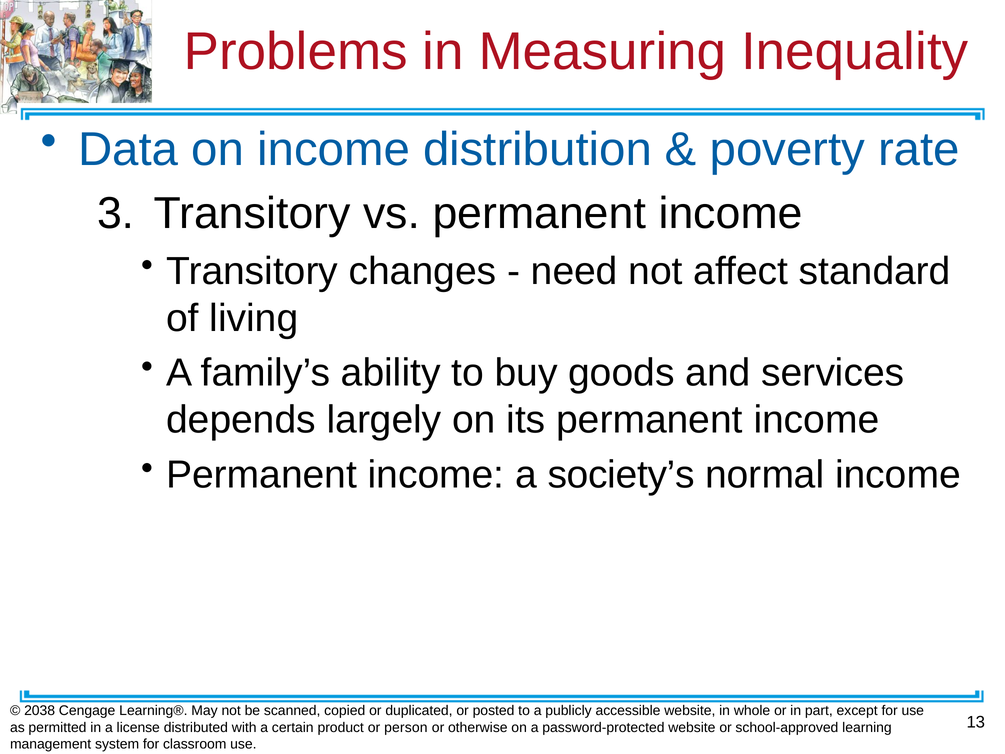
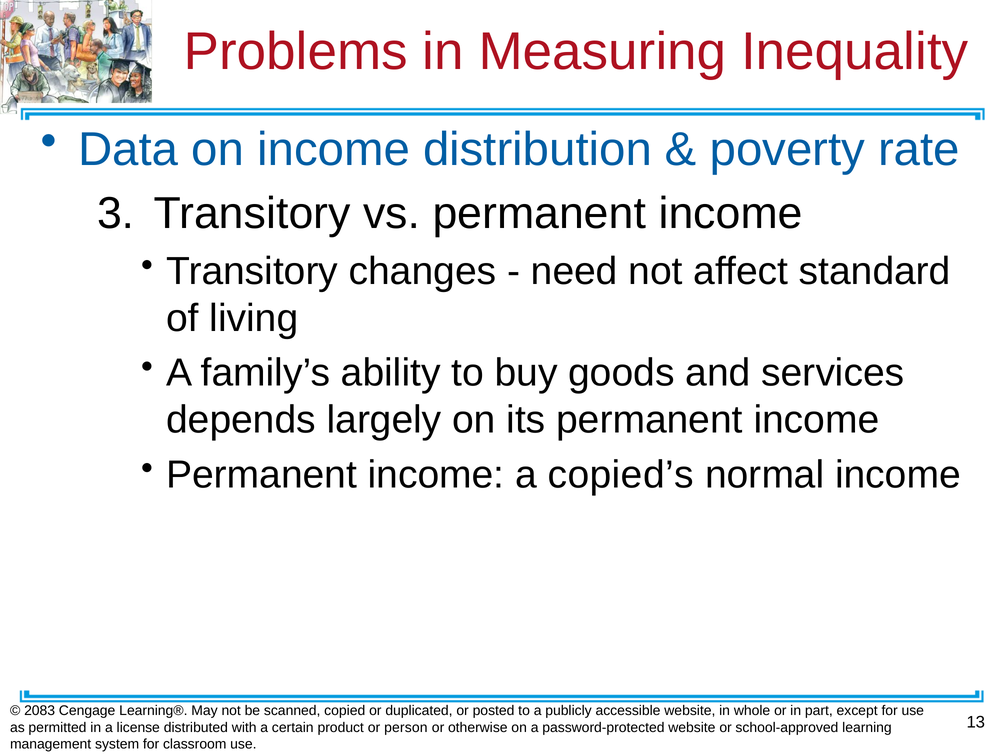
society’s: society’s -> copied’s
2038: 2038 -> 2083
